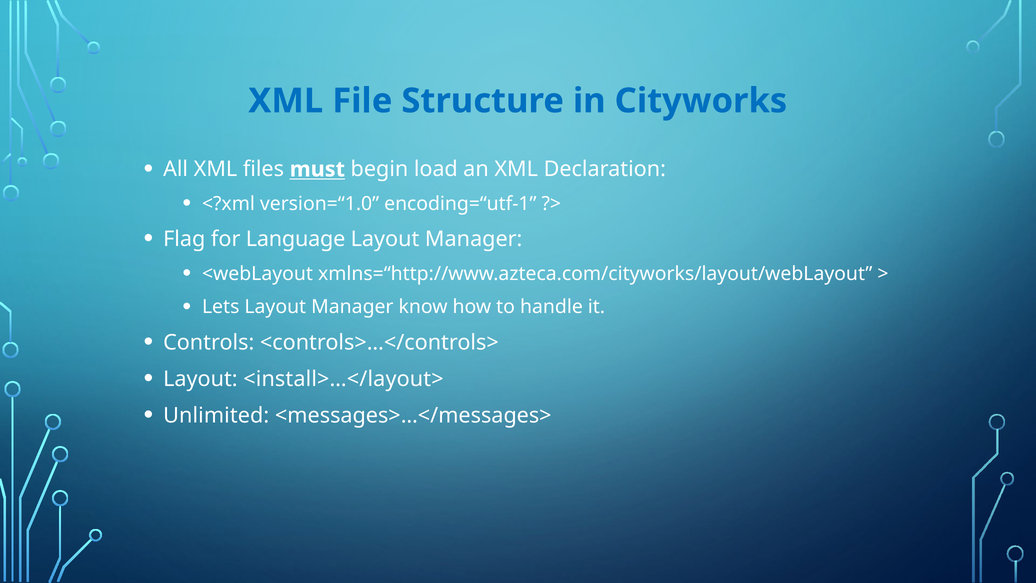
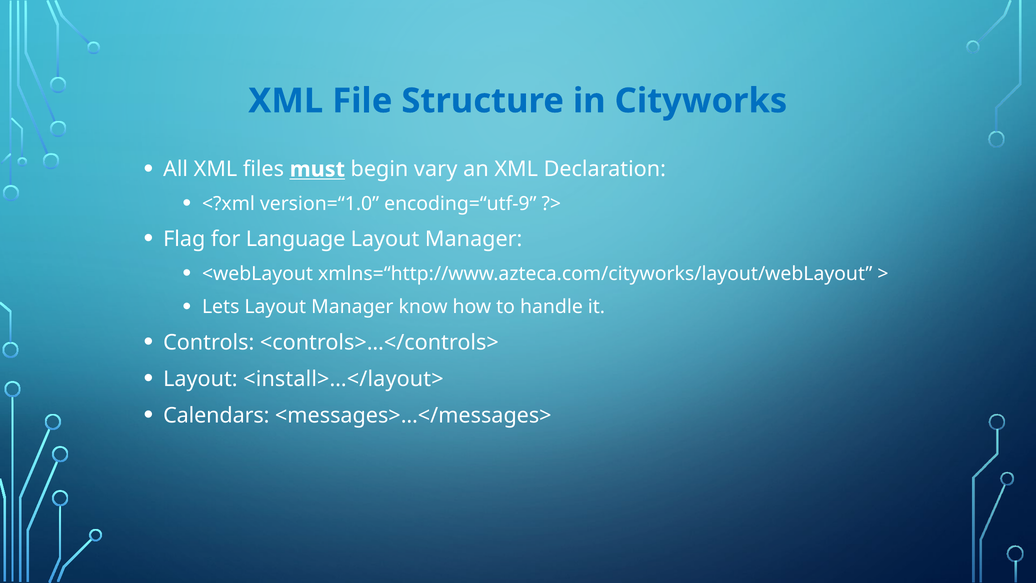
load: load -> vary
encoding=“utf-1: encoding=“utf-1 -> encoding=“utf-9
Unlimited: Unlimited -> Calendars
